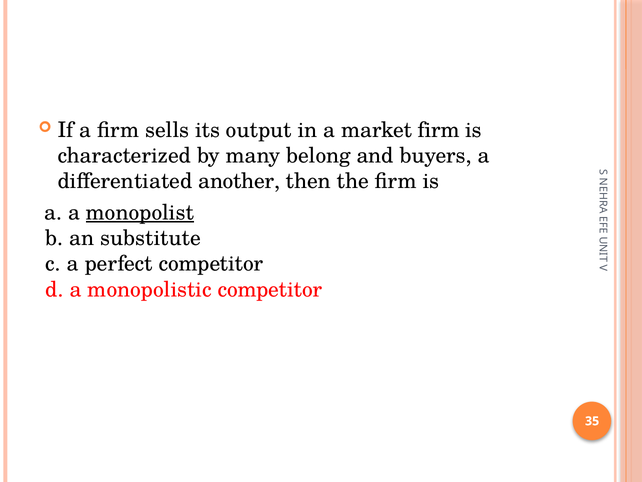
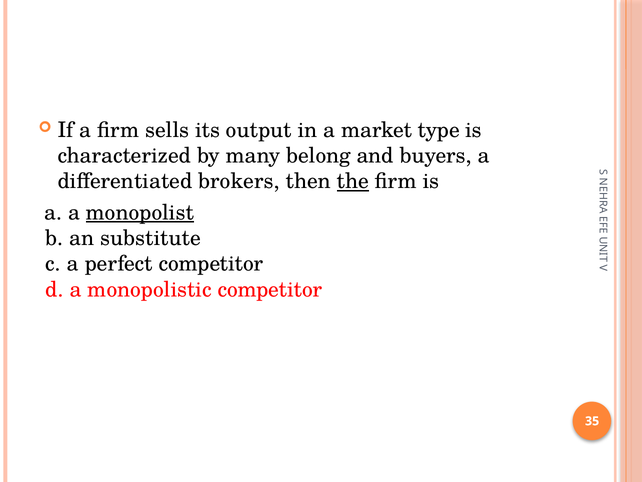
market firm: firm -> type
another: another -> brokers
the underline: none -> present
